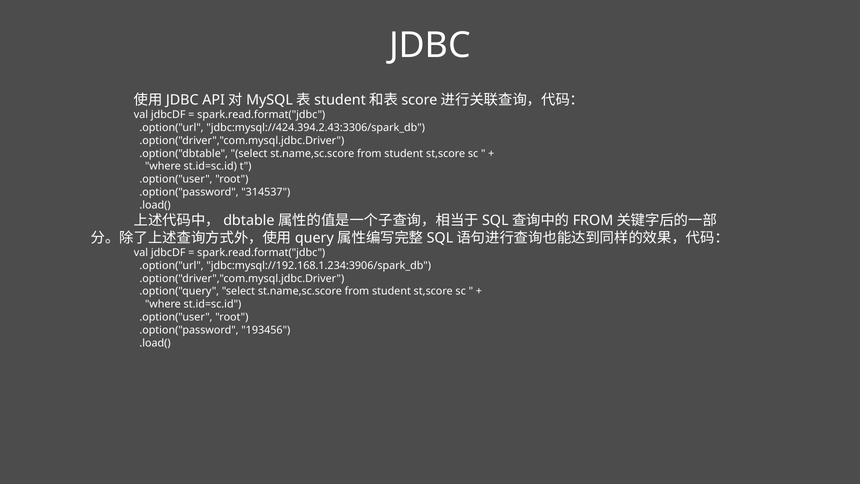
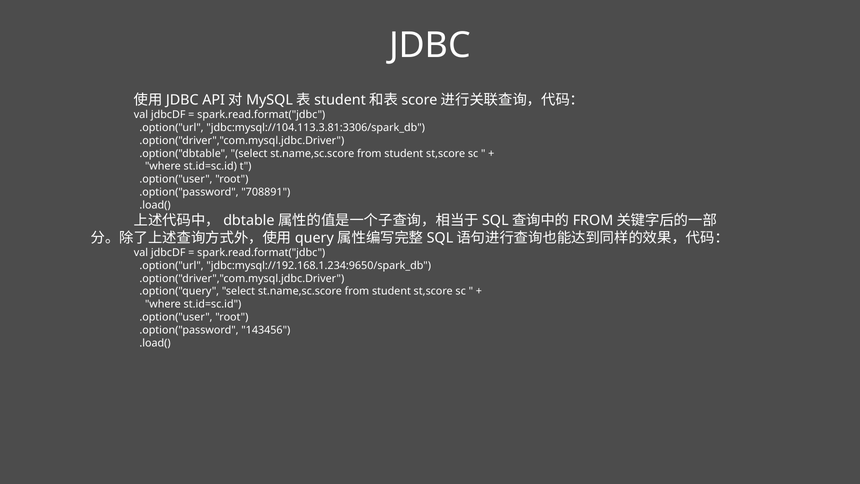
jdbc:mysql://424.394.2.43:3306/spark_db: jdbc:mysql://424.394.2.43:3306/spark_db -> jdbc:mysql://104.113.3.81:3306/spark_db
314537: 314537 -> 708891
jdbc:mysql://192.168.1.234:3906/spark_db: jdbc:mysql://192.168.1.234:3906/spark_db -> jdbc:mysql://192.168.1.234:9650/spark_db
193456: 193456 -> 143456
